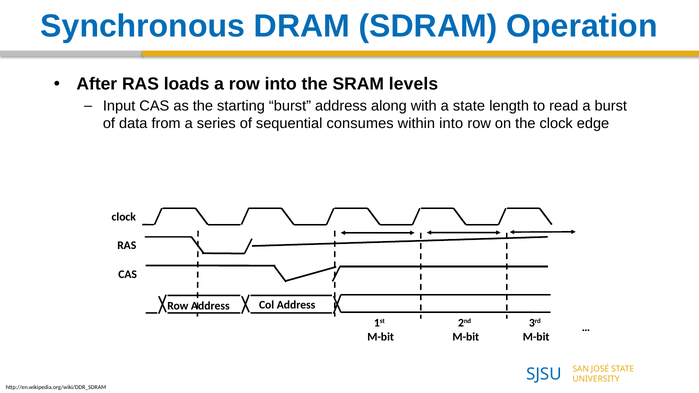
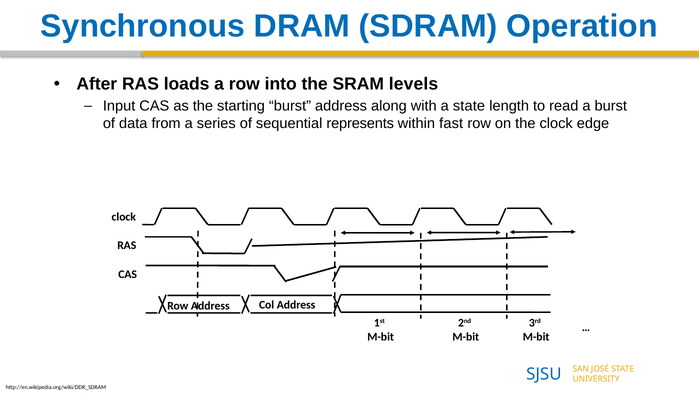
consumes: consumes -> represents
within into: into -> fast
